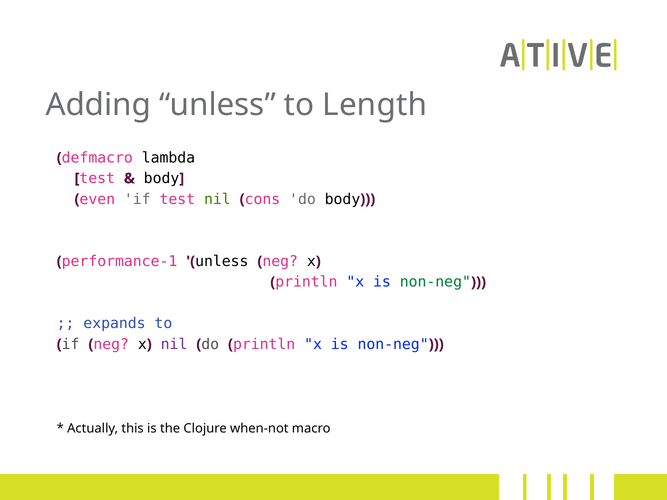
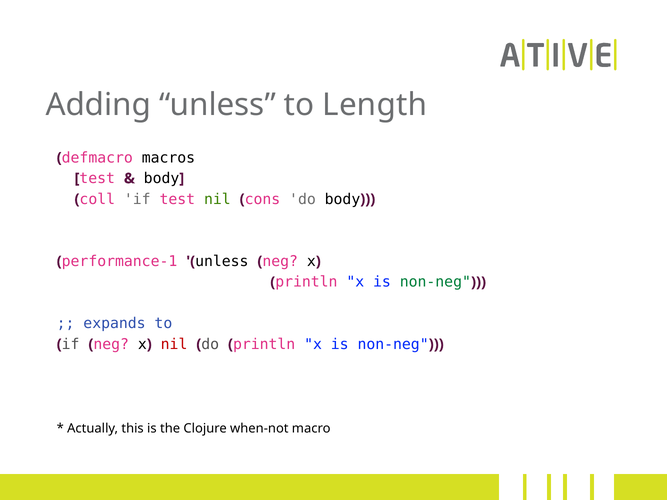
lambda: lambda -> macros
even: even -> coll
nil at (174, 344) colour: purple -> red
